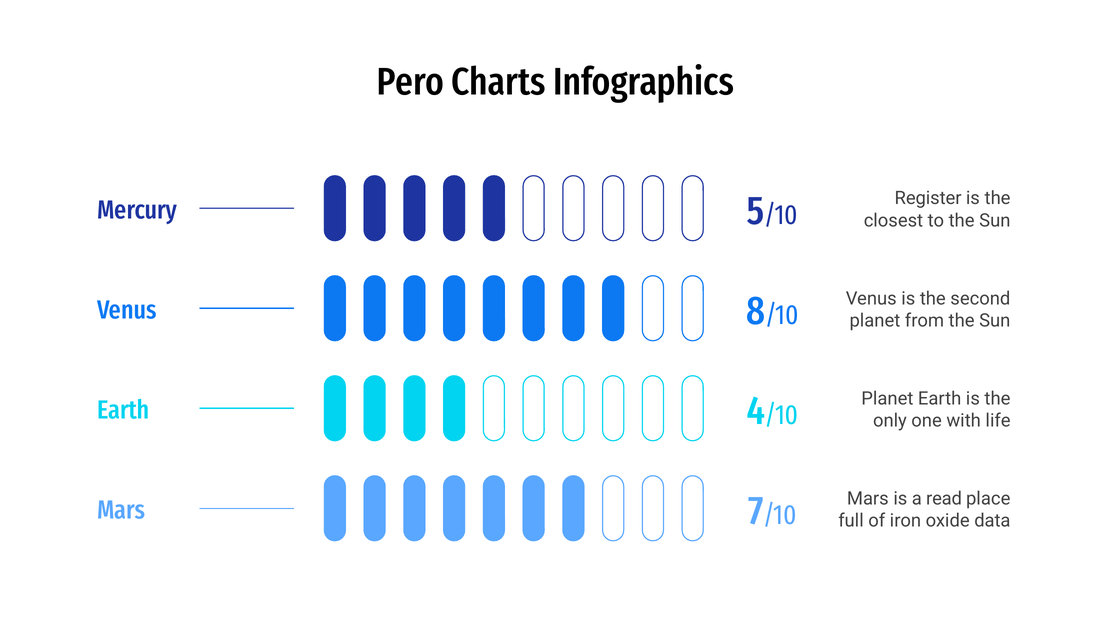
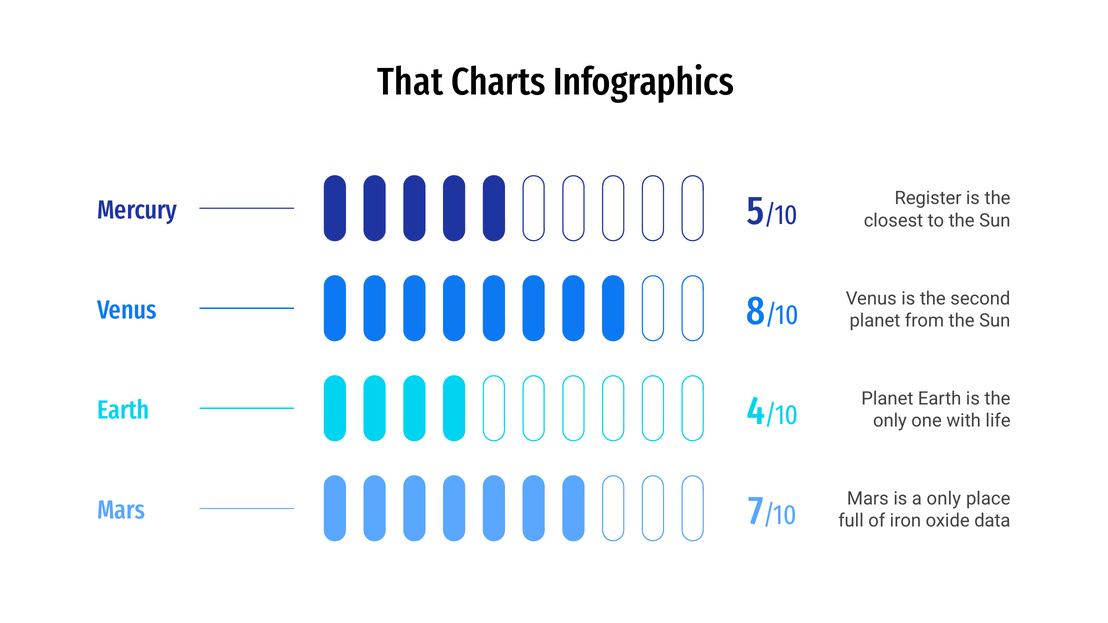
Pero: Pero -> That
a read: read -> only
